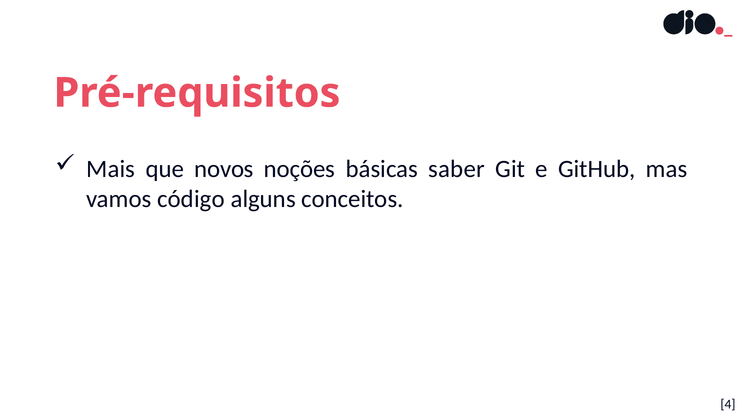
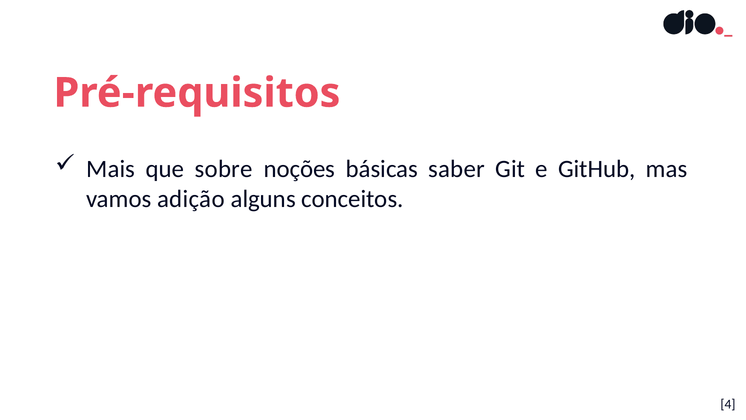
novos: novos -> sobre
código: código -> adição
